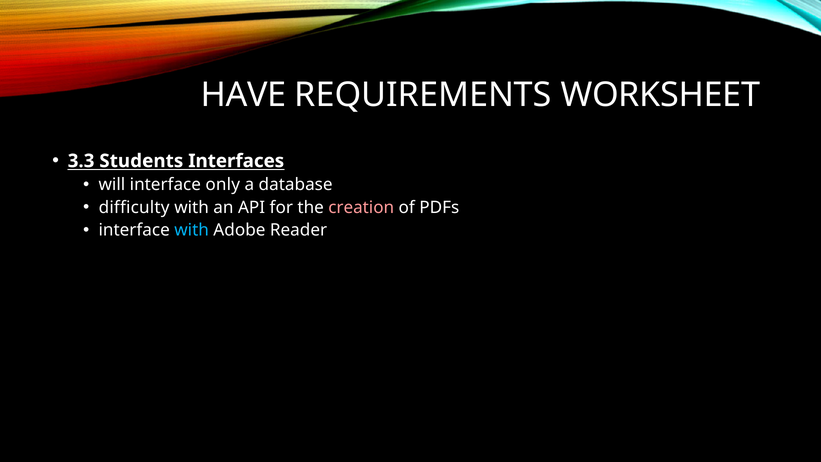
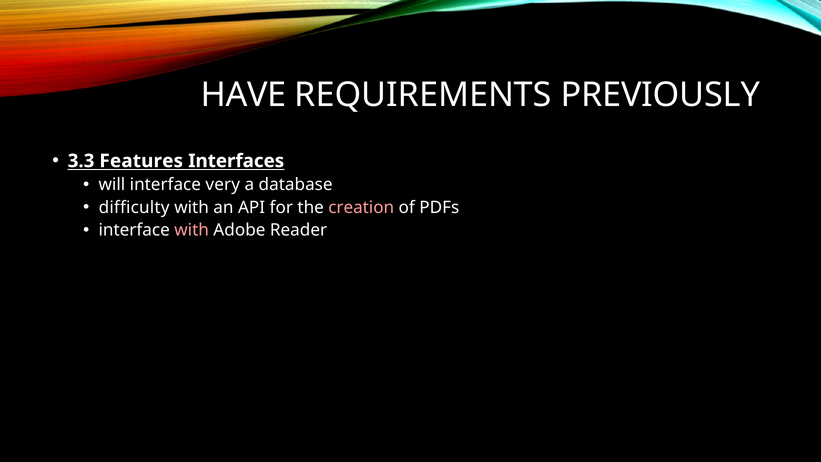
WORKSHEET: WORKSHEET -> PREVIOUSLY
Students: Students -> Features
only: only -> very
with at (192, 230) colour: light blue -> pink
